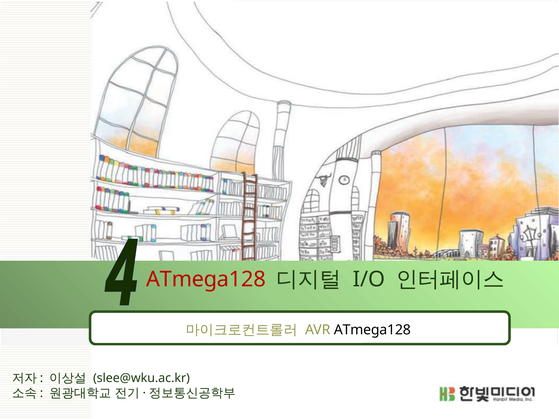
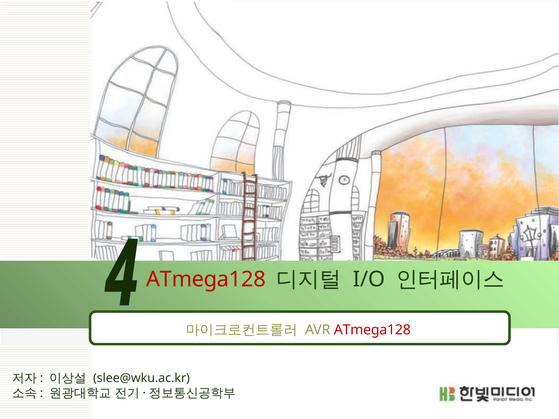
ATmega128 at (372, 330) colour: black -> red
